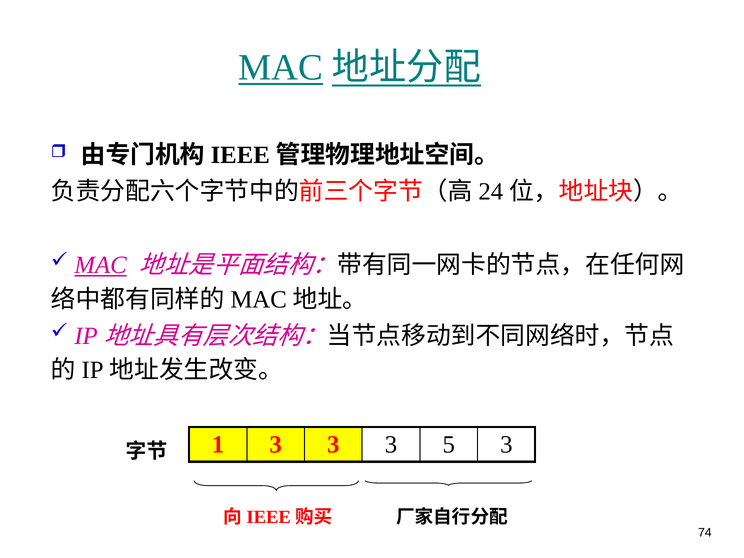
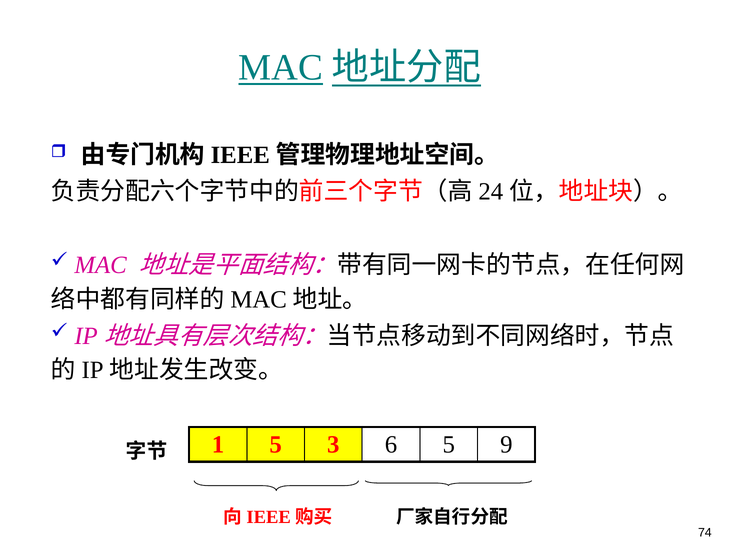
MAC at (101, 265) underline: present -> none
1 3: 3 -> 5
3 at (391, 444): 3 -> 6
5 3: 3 -> 9
